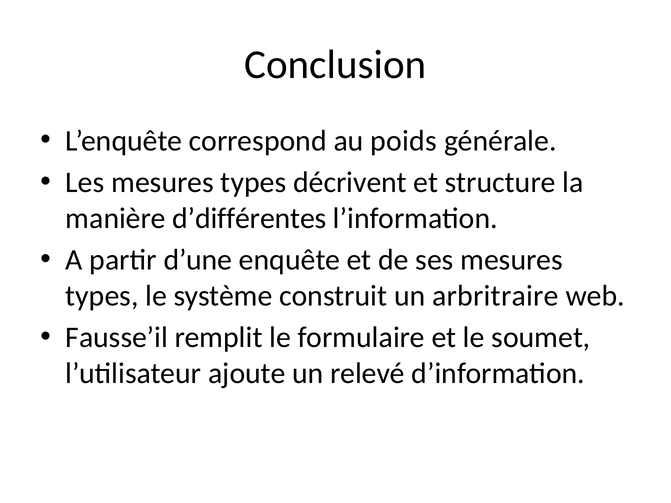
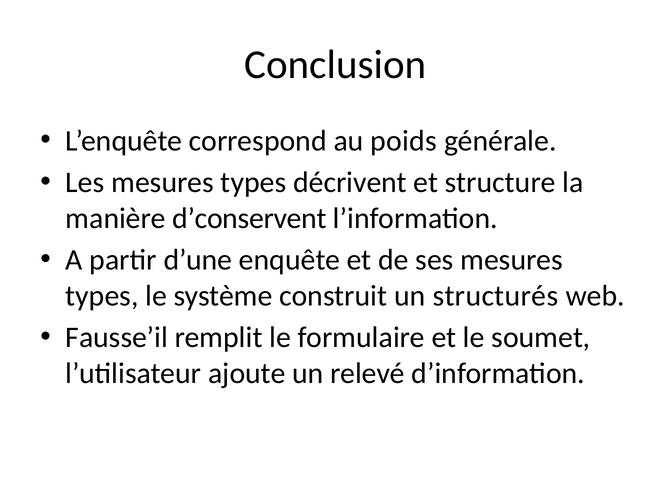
d’différentes: d’différentes -> d’conservent
arbritraire: arbritraire -> structurés
